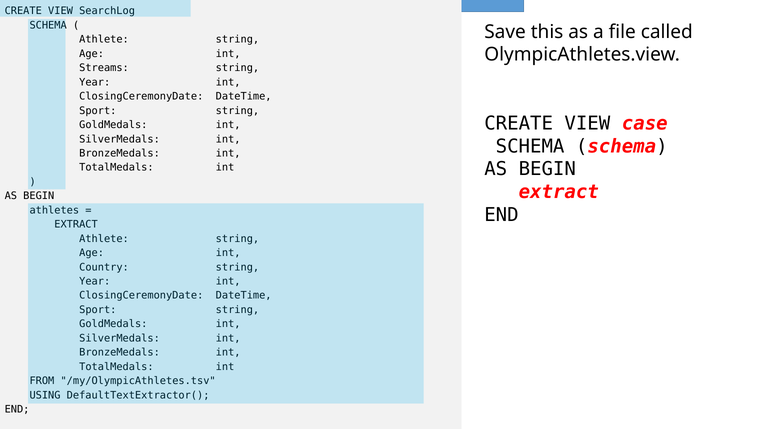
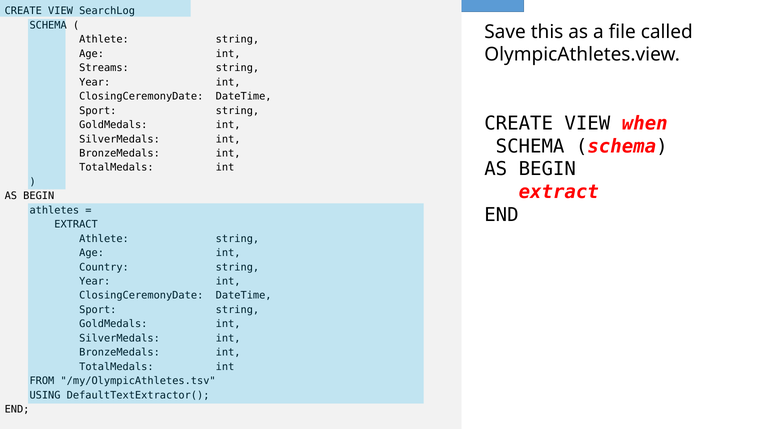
case: case -> when
